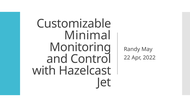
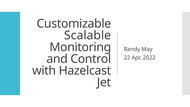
Minimal: Minimal -> Scalable
